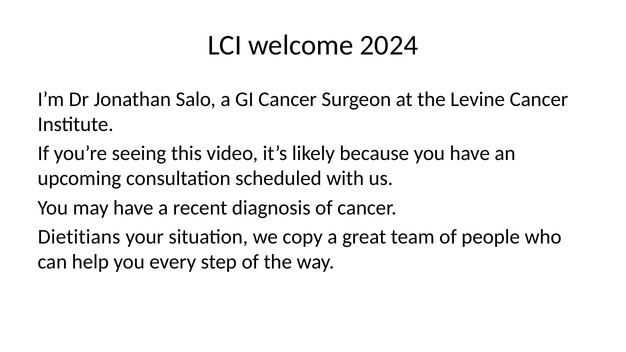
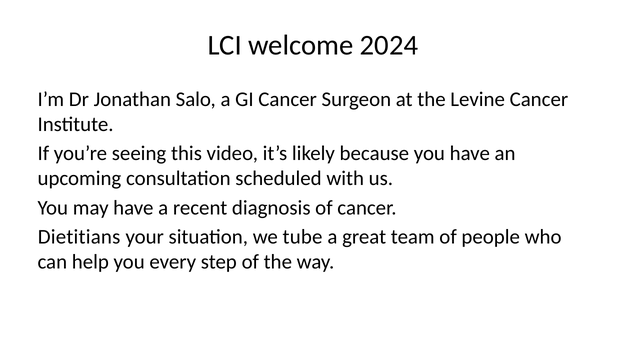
copy: copy -> tube
